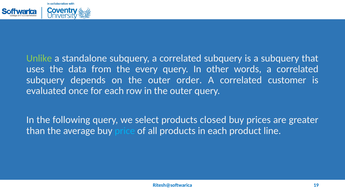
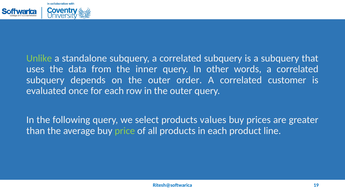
every: every -> inner
closed: closed -> values
price colour: light blue -> light green
